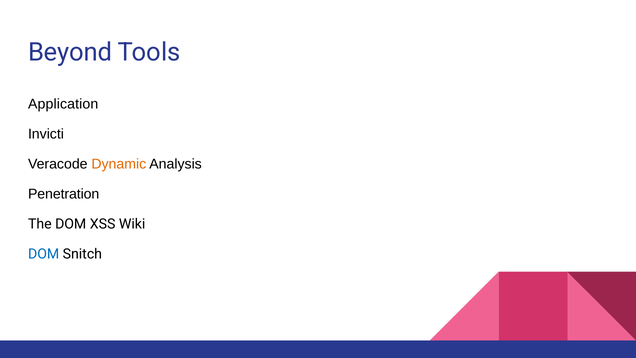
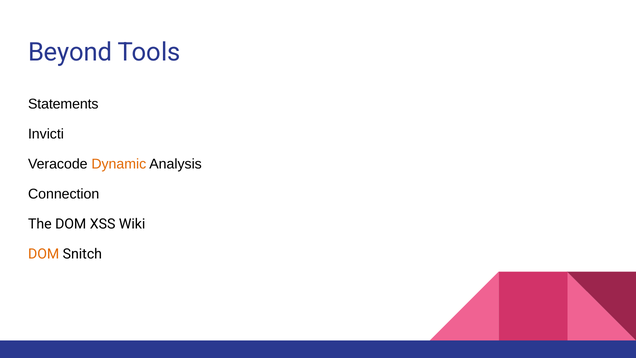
Application: Application -> Statements
Penetration: Penetration -> Connection
DOM at (44, 254) colour: blue -> orange
